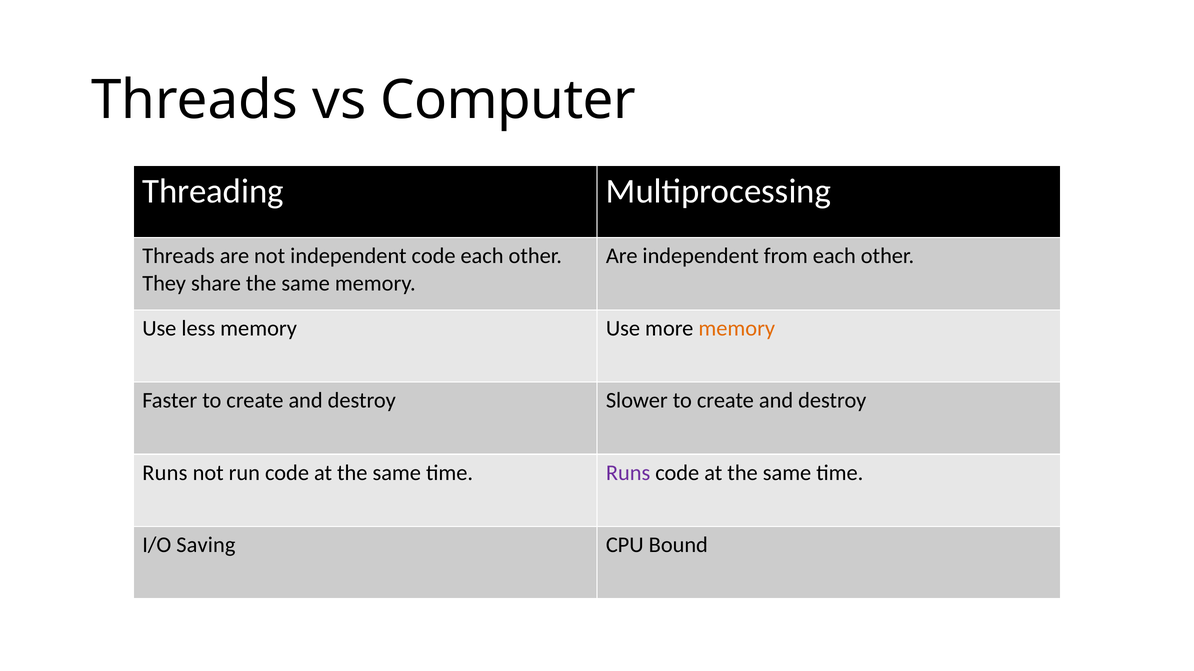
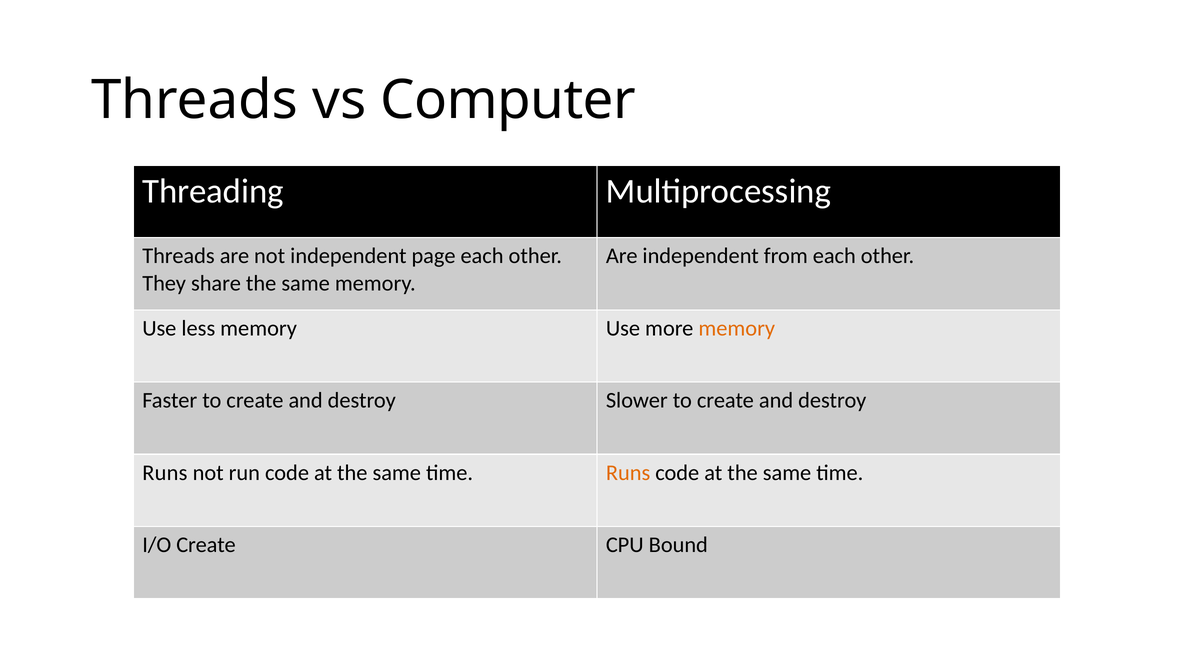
independent code: code -> page
Runs at (628, 473) colour: purple -> orange
I/O Saving: Saving -> Create
